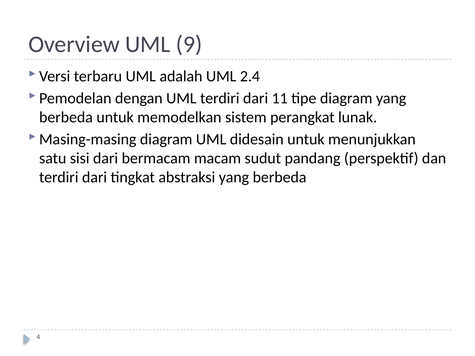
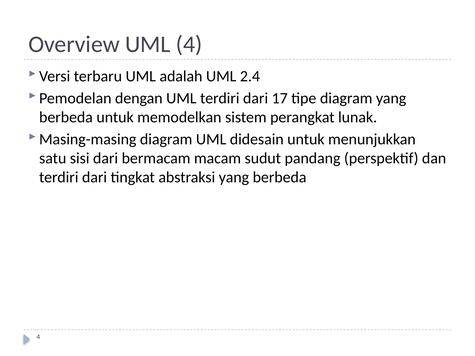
UML 9: 9 -> 4
11: 11 -> 17
